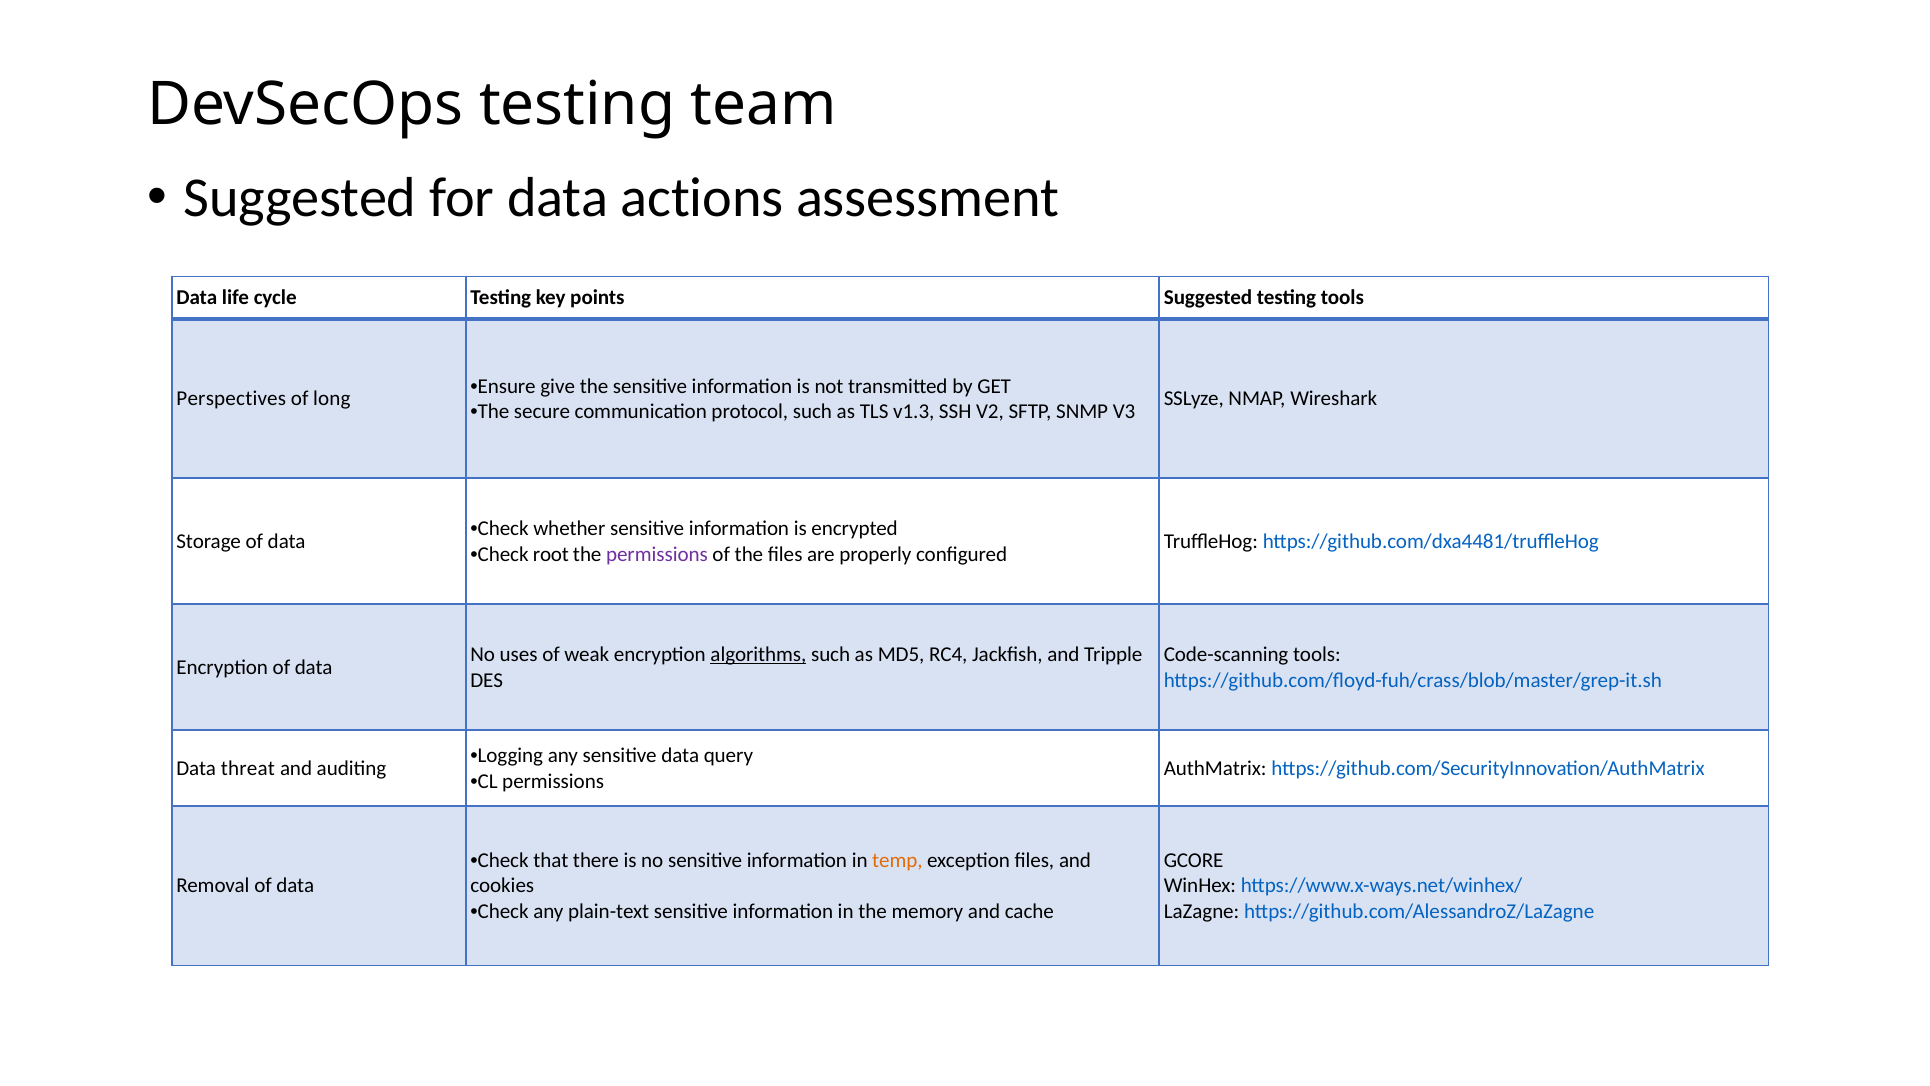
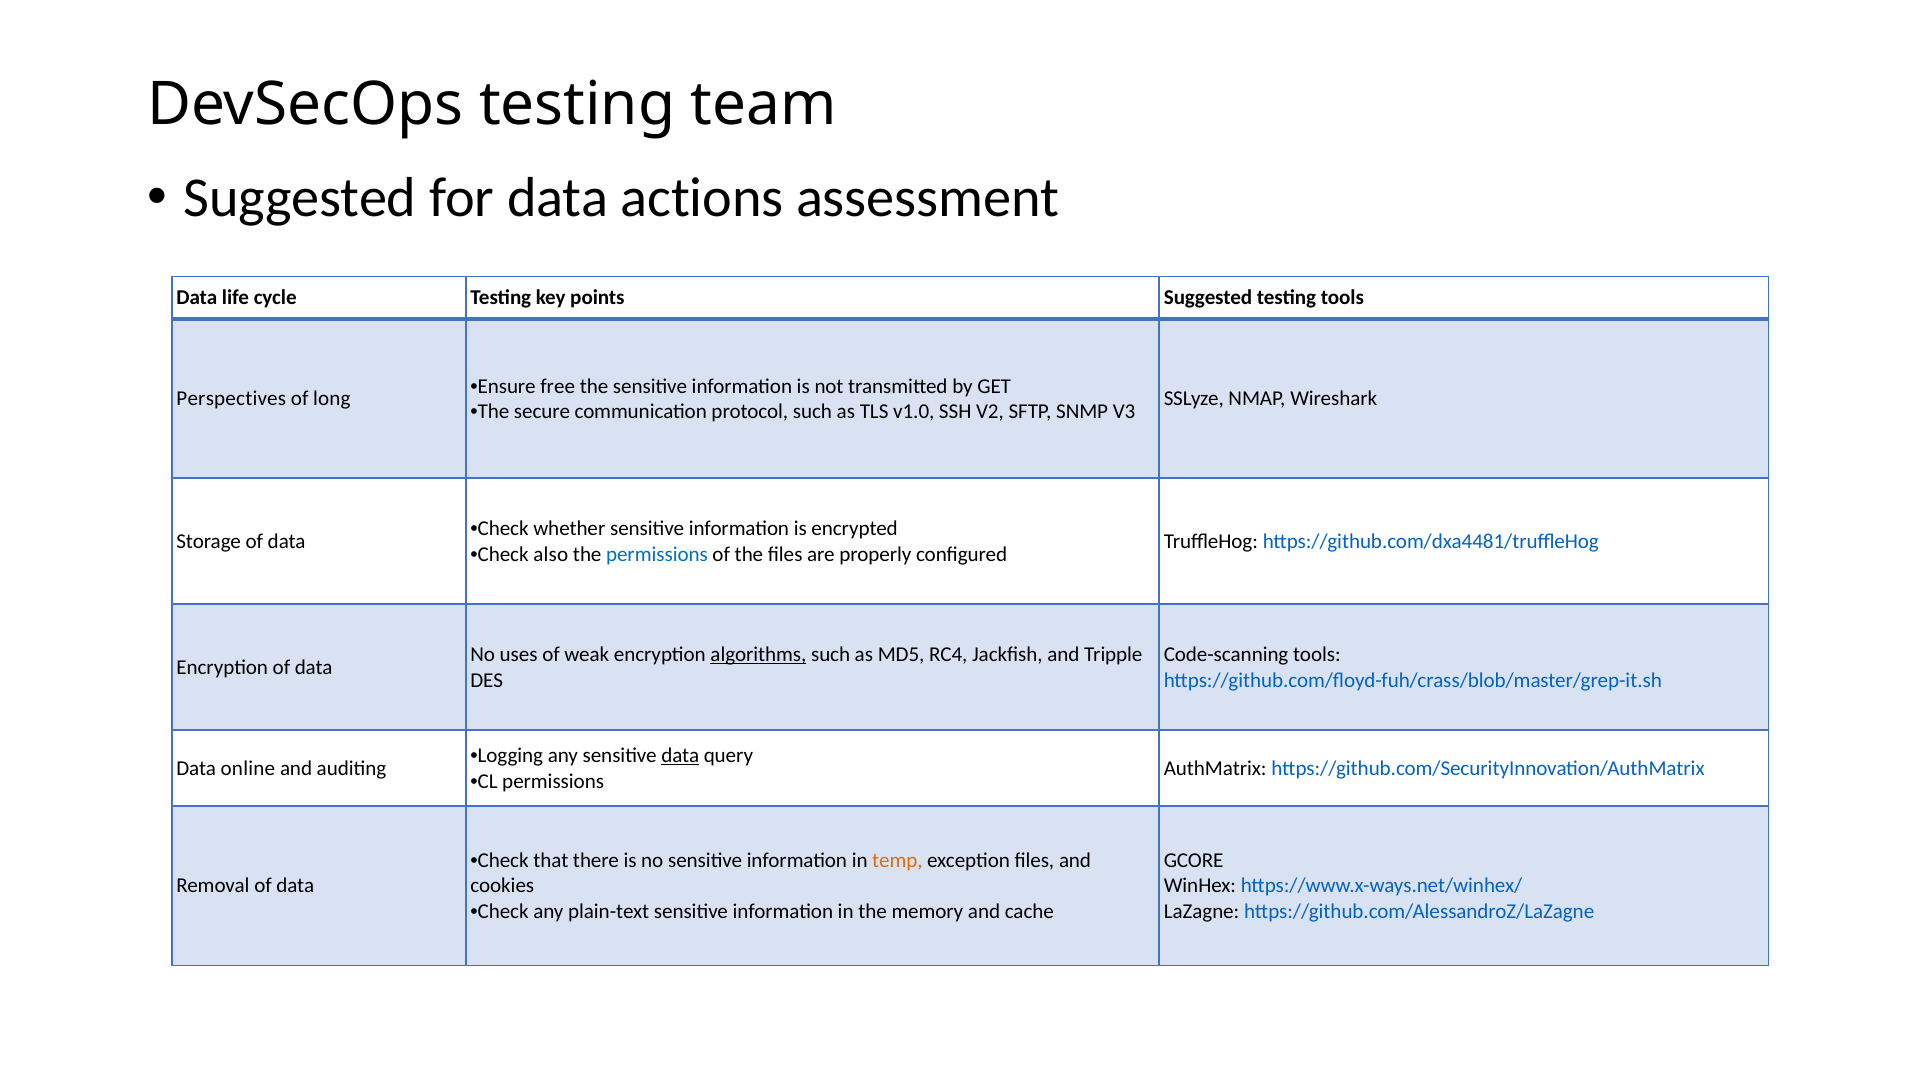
give: give -> free
v1.3: v1.3 -> v1.0
root: root -> also
permissions at (657, 554) colour: purple -> blue
data at (680, 755) underline: none -> present
threat: threat -> online
